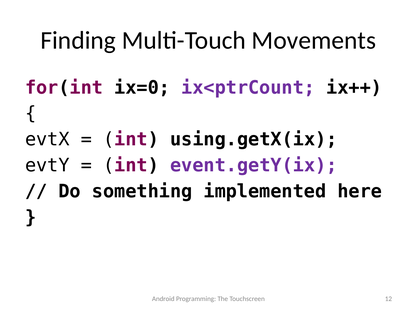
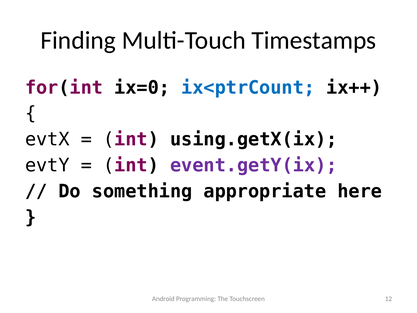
Movements: Movements -> Timestamps
ix<ptrCount colour: purple -> blue
implemented: implemented -> appropriate
